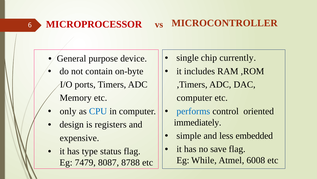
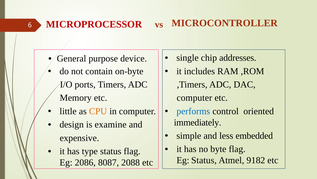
currently: currently -> addresses
only: only -> little
CPU colour: blue -> orange
registers: registers -> examine
save: save -> byte
Eg While: While -> Status
6008: 6008 -> 9182
7479: 7479 -> 2086
8788: 8788 -> 2088
